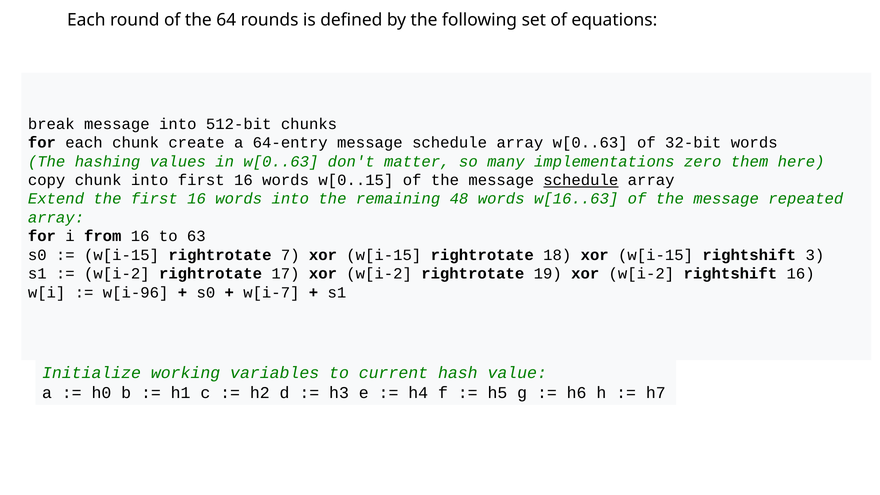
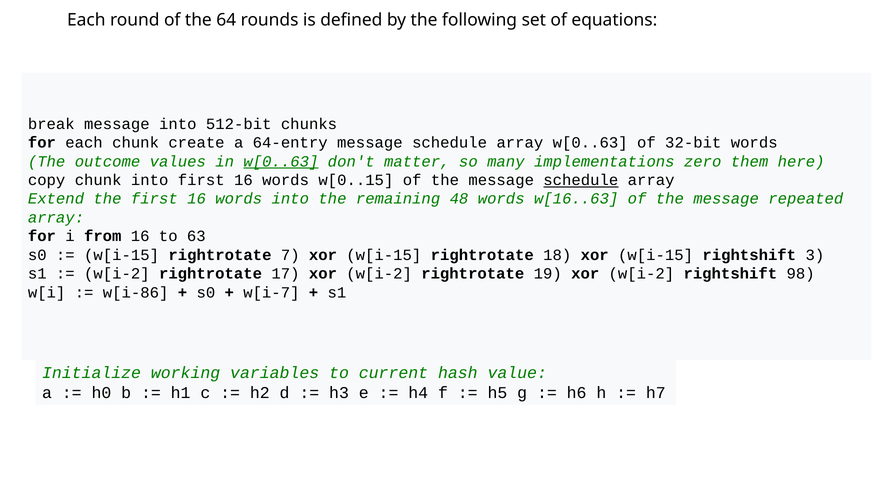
hashing: hashing -> outcome
w[0..63 at (281, 161) underline: none -> present
rightshift 16: 16 -> 98
w[i-96: w[i-96 -> w[i-86
